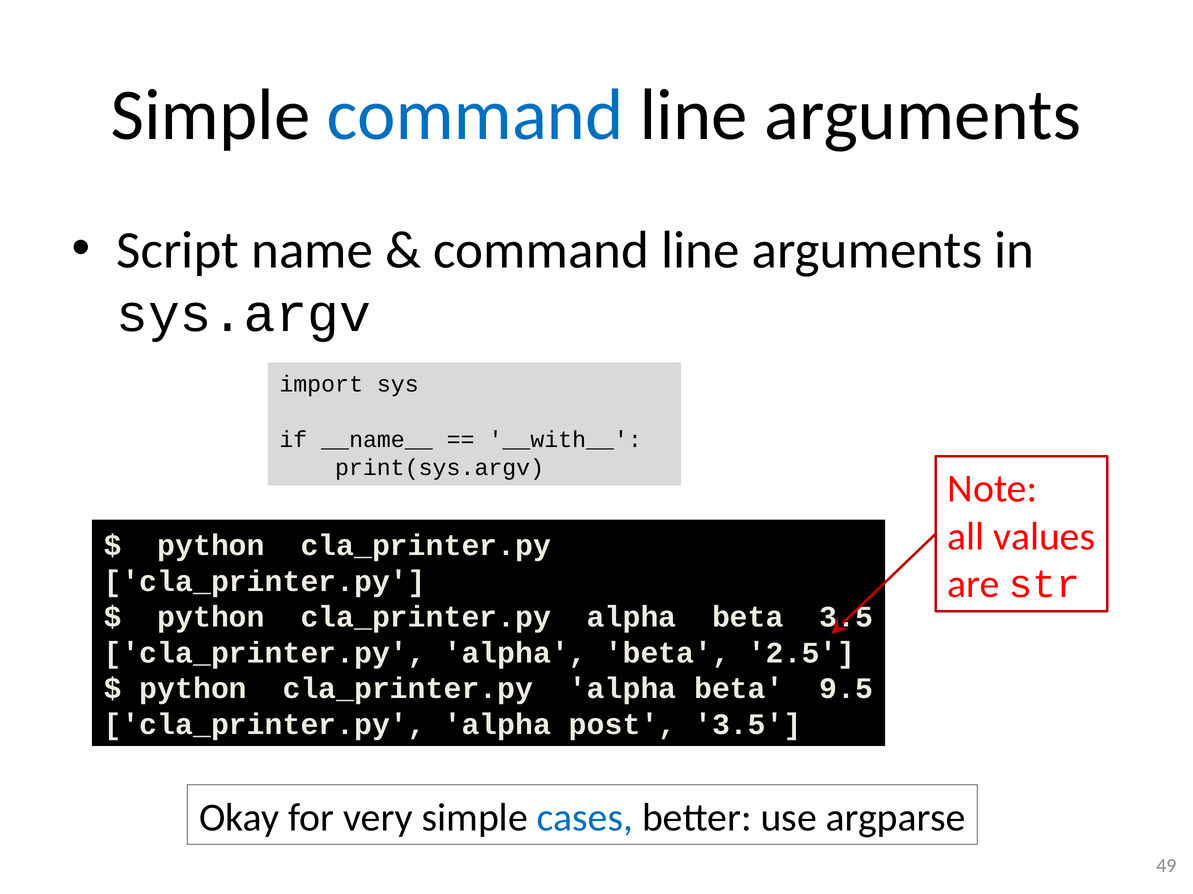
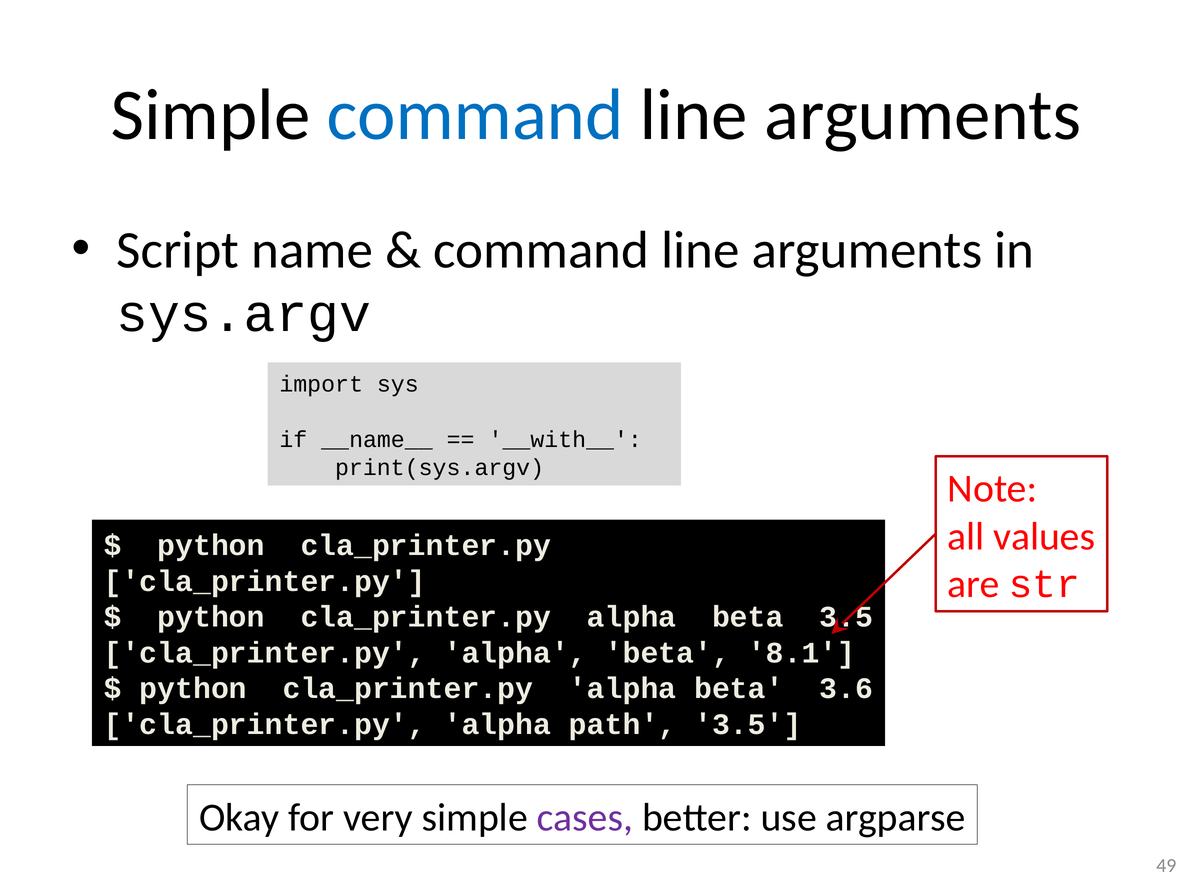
2.5: 2.5 -> 8.1
9.5: 9.5 -> 3.6
post: post -> path
cases colour: blue -> purple
